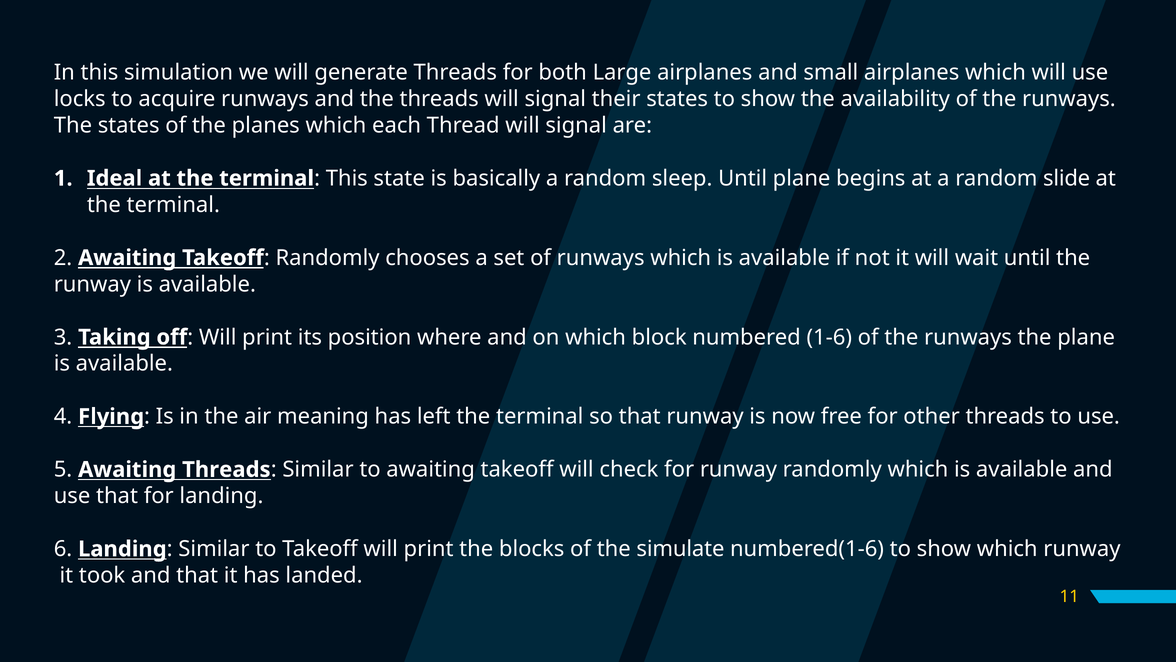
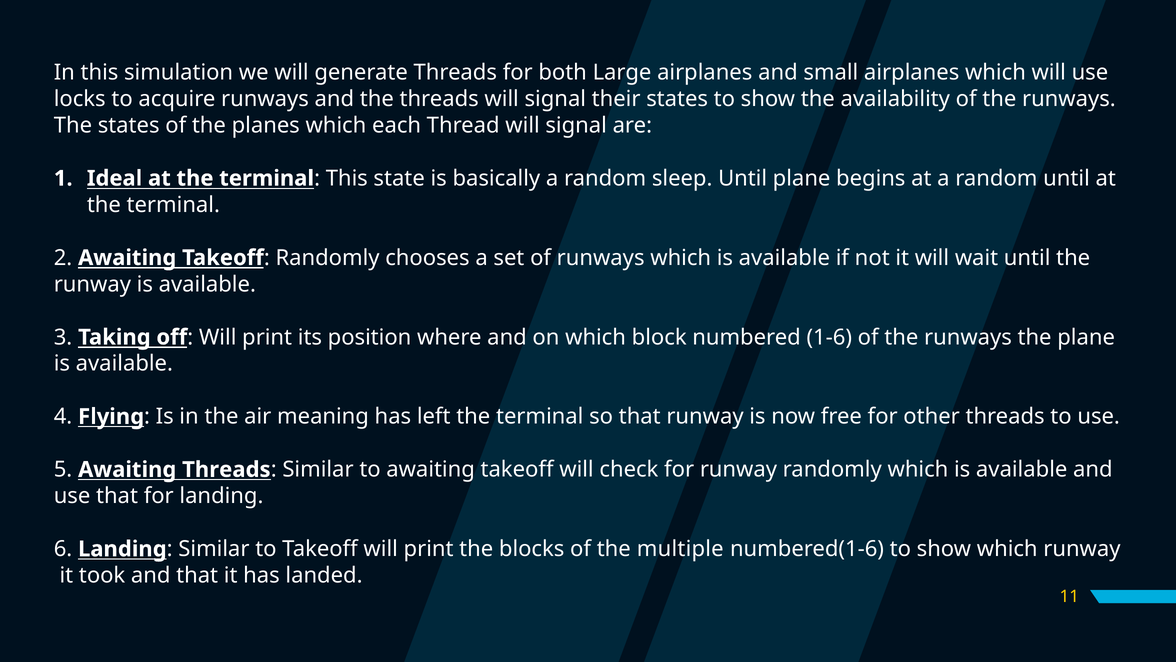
random slide: slide -> until
simulate: simulate -> multiple
